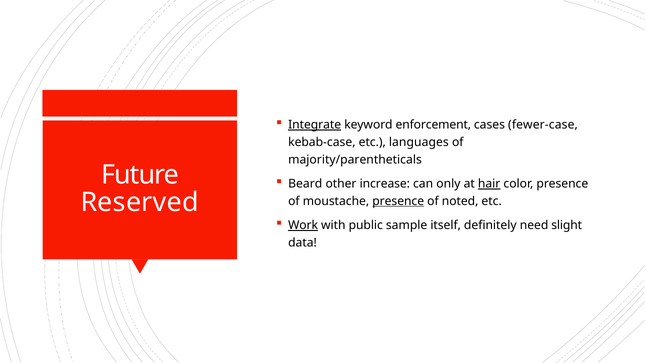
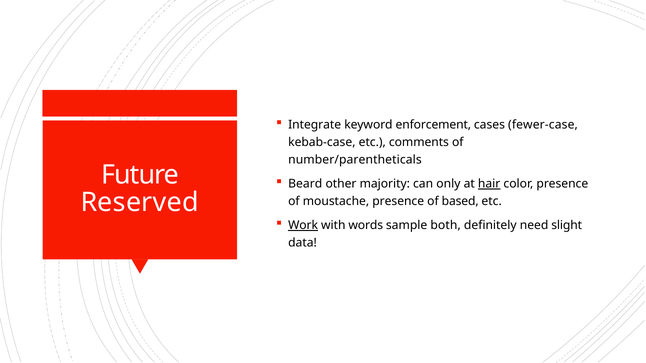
Integrate underline: present -> none
languages: languages -> comments
majority/parentheticals: majority/parentheticals -> number/parentheticals
increase: increase -> majority
presence at (398, 201) underline: present -> none
noted: noted -> based
public: public -> words
itself: itself -> both
